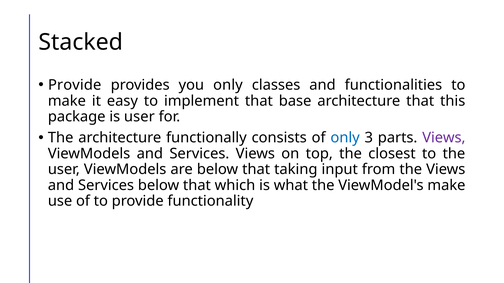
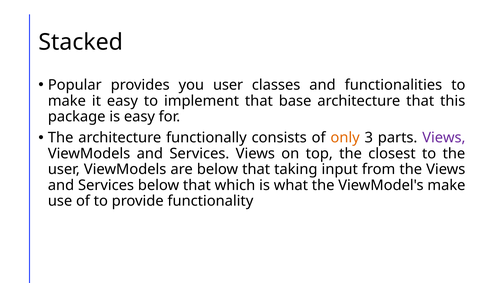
Provide at (75, 85): Provide -> Popular
you only: only -> user
is user: user -> easy
only at (345, 138) colour: blue -> orange
